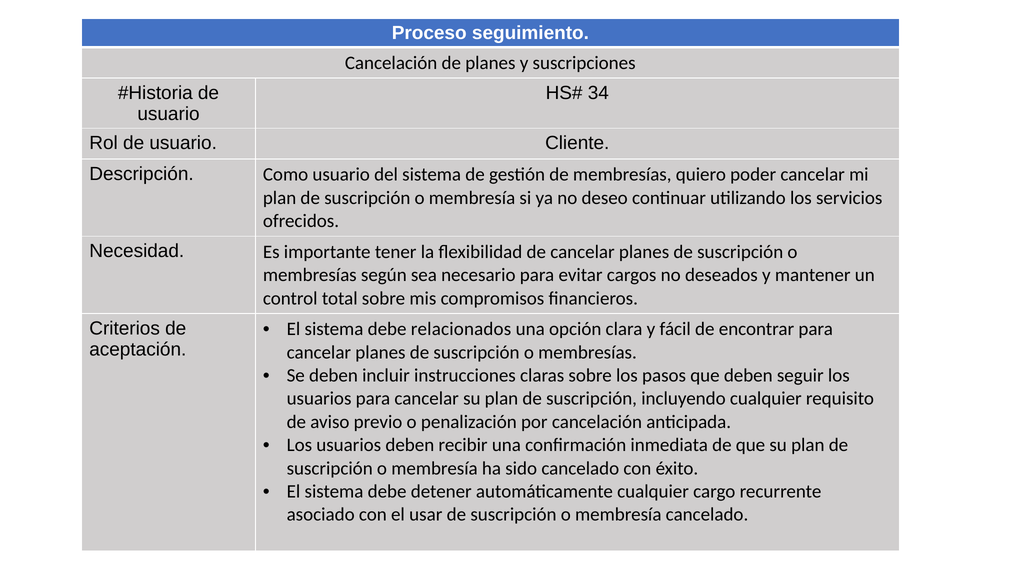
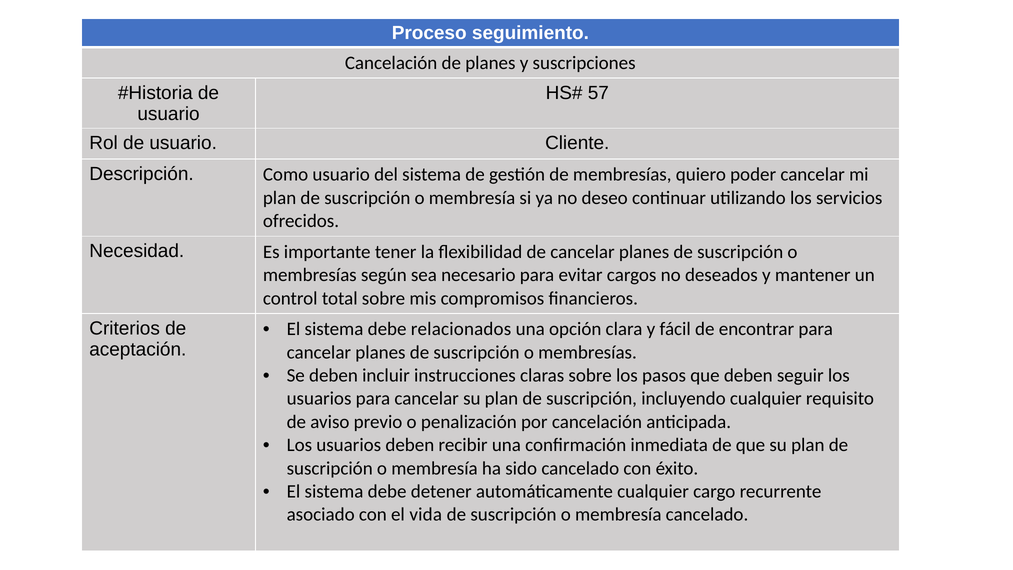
34: 34 -> 57
usar: usar -> vida
